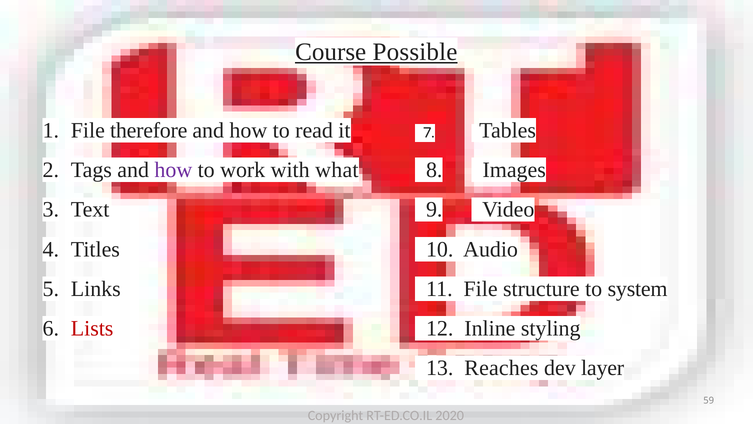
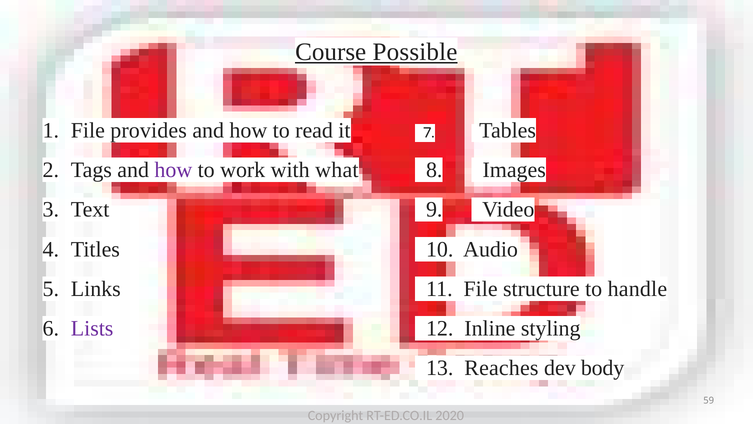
therefore: therefore -> provides
system: system -> handle
Lists colour: red -> purple
layer: layer -> body
